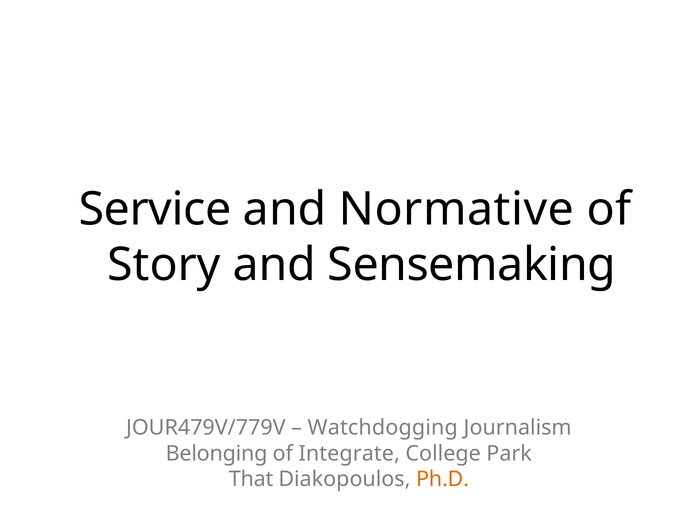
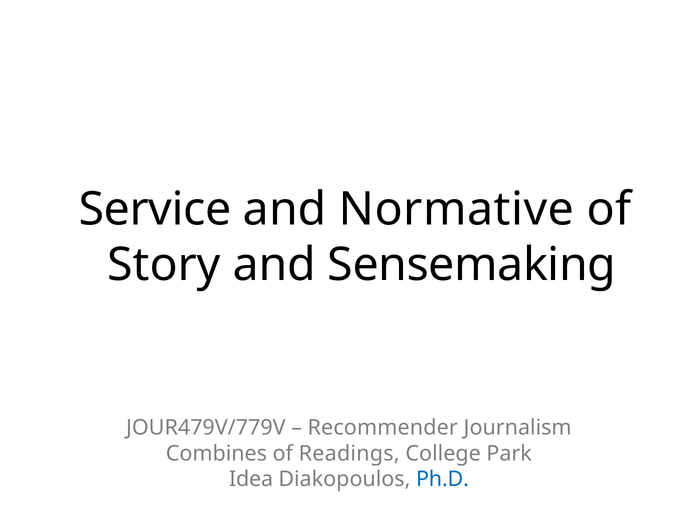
Watchdogging: Watchdogging -> Recommender
Belonging: Belonging -> Combines
Integrate: Integrate -> Readings
That: That -> Idea
Ph.D colour: orange -> blue
